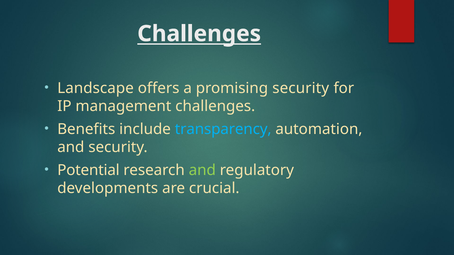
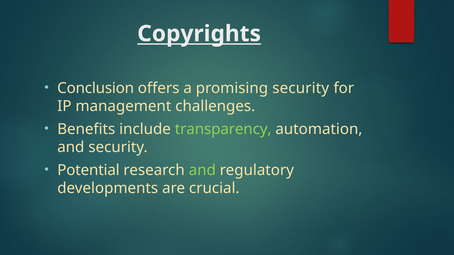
Challenges at (199, 34): Challenges -> Copyrights
Landscape: Landscape -> Conclusion
transparency colour: light blue -> light green
